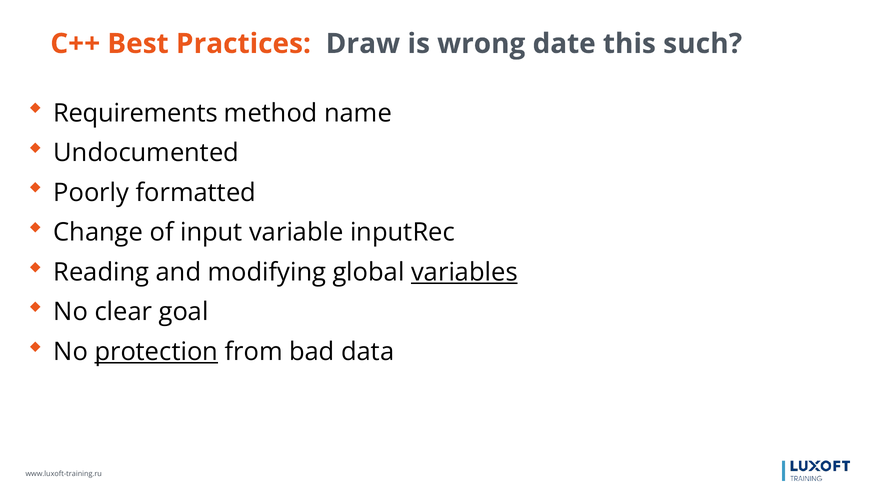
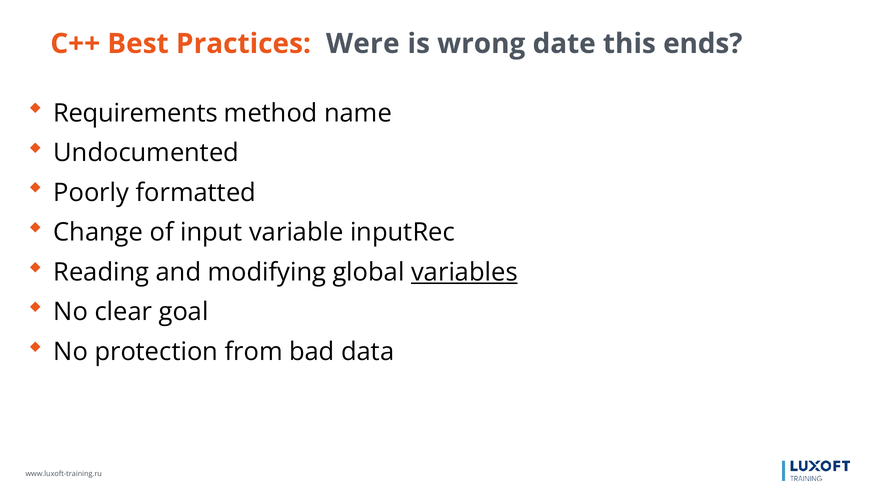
Draw: Draw -> Were
such: such -> ends
protection underline: present -> none
